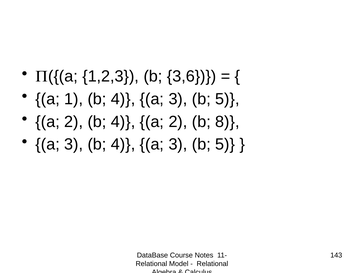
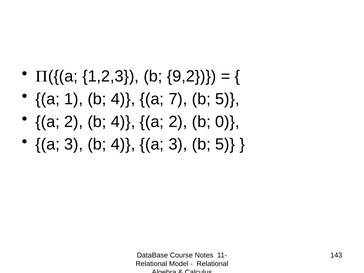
3,6: 3,6 -> 9,2
3 at (178, 99): 3 -> 7
8: 8 -> 0
